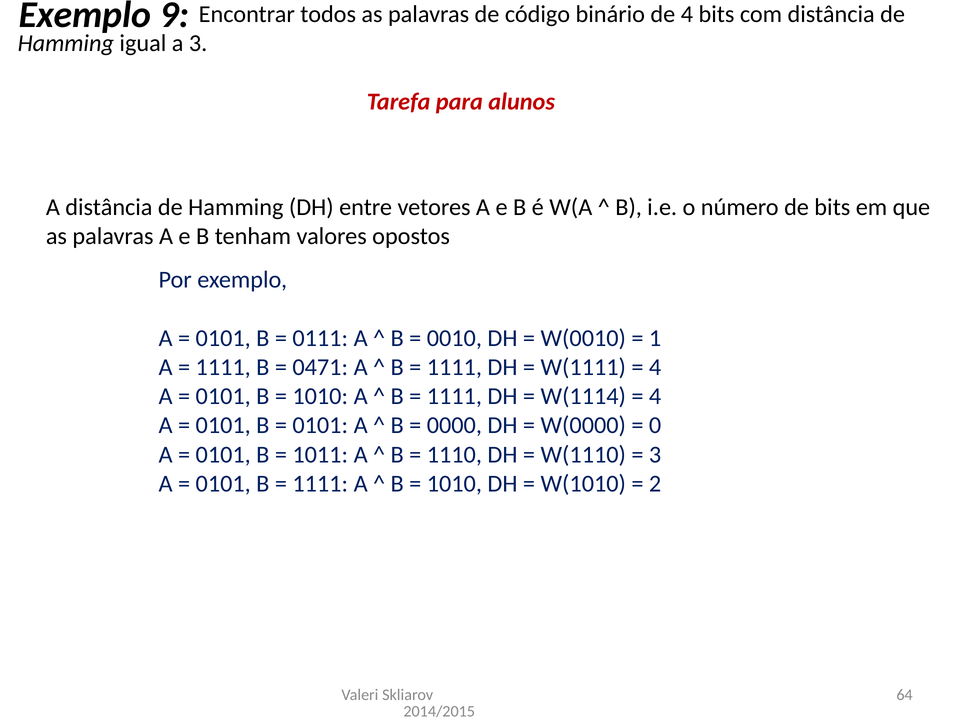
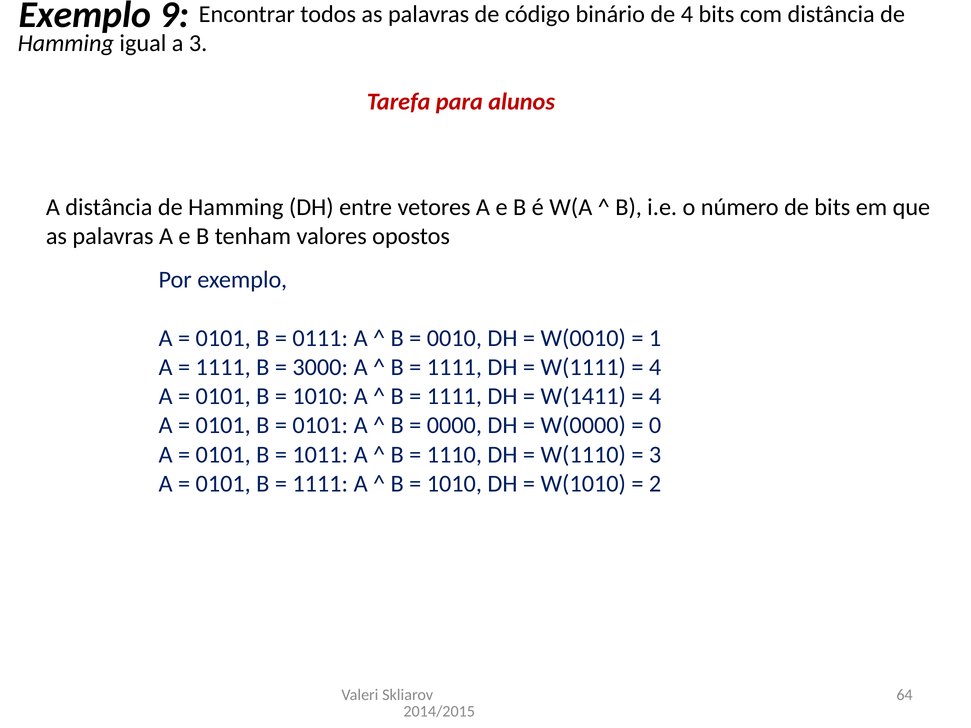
0471: 0471 -> 3000
W(1114: W(1114 -> W(1411
